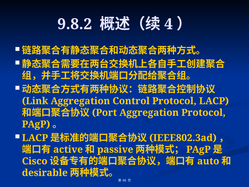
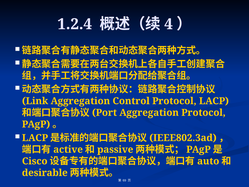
9.8.2: 9.8.2 -> 1.2.4
